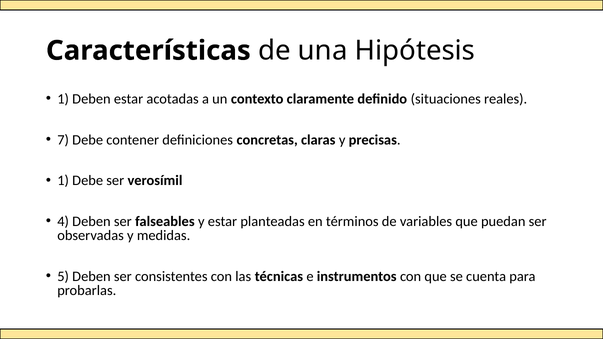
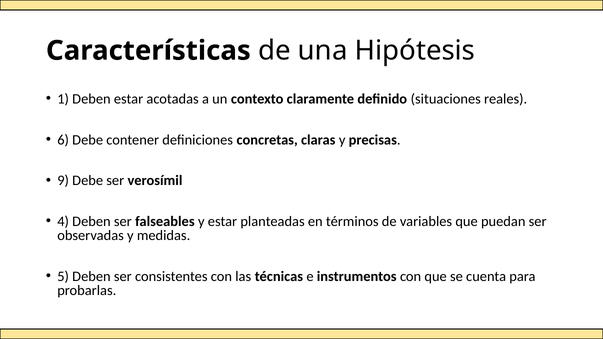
7: 7 -> 6
1 at (63, 181): 1 -> 9
